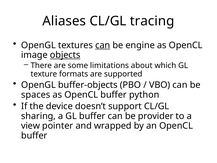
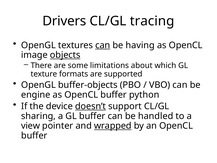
Aliases: Aliases -> Drivers
engine: engine -> having
spaces: spaces -> engine
doesn’t underline: none -> present
provider: provider -> handled
wrapped underline: none -> present
